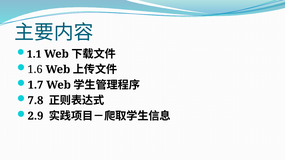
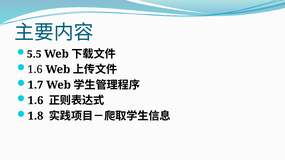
1.1: 1.1 -> 5.5
7.8 at (35, 101): 7.8 -> 1.6
2.9: 2.9 -> 1.8
